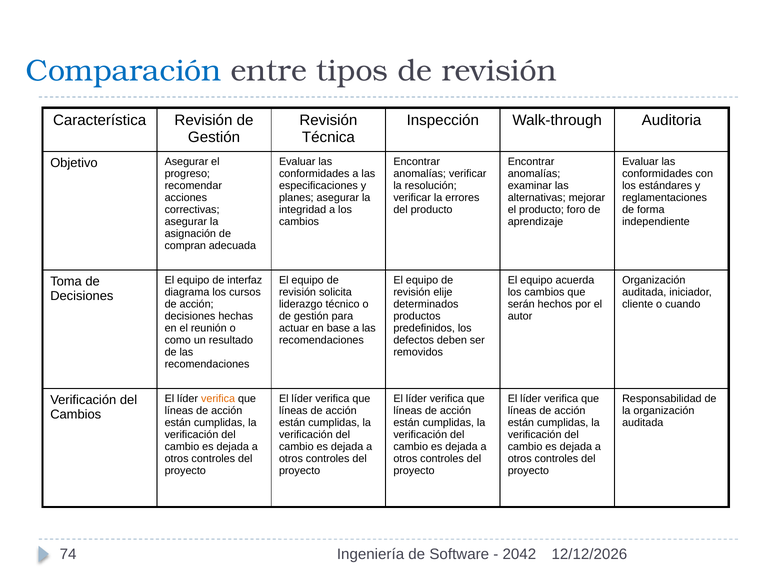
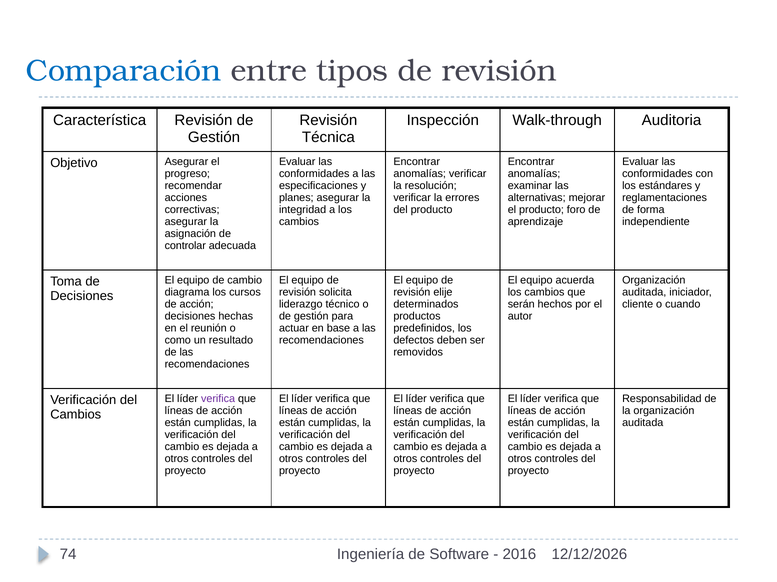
compran: compran -> controlar
de interfaz: interfaz -> cambio
verifica at (218, 399) colour: orange -> purple
2042: 2042 -> 2016
